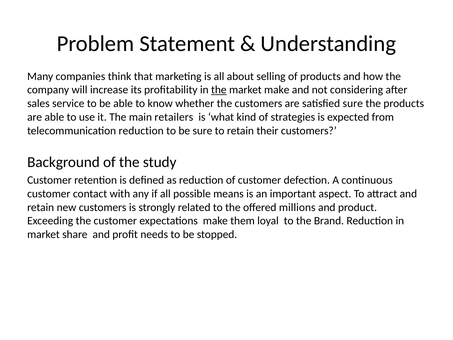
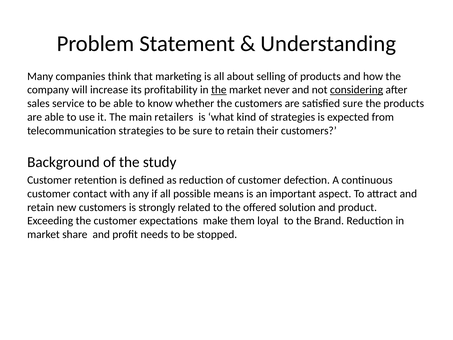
market make: make -> never
considering underline: none -> present
telecommunication reduction: reduction -> strategies
millions: millions -> solution
